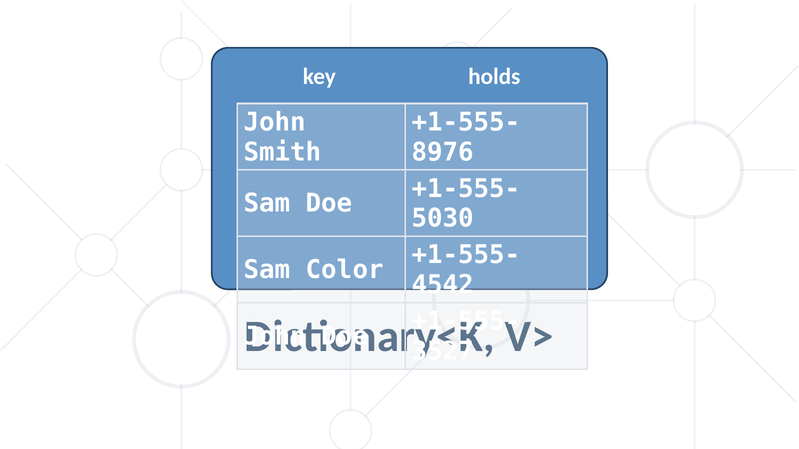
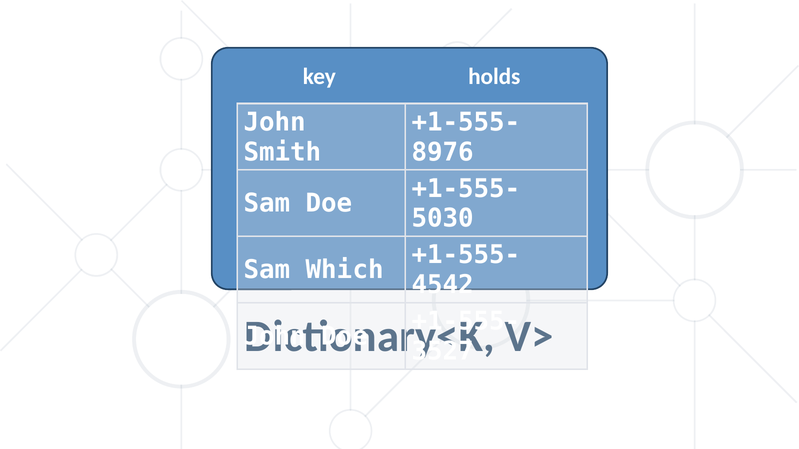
Color: Color -> Which
